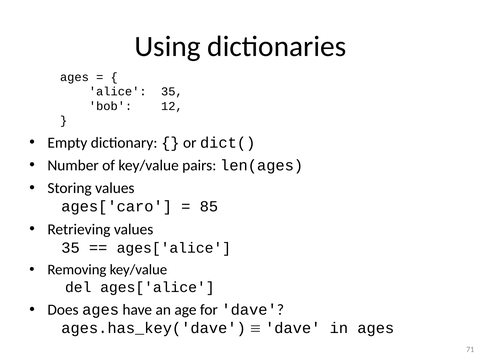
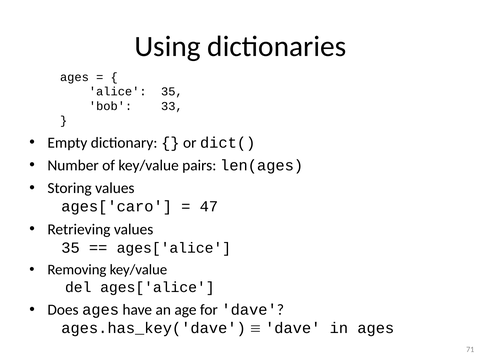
12: 12 -> 33
85: 85 -> 47
